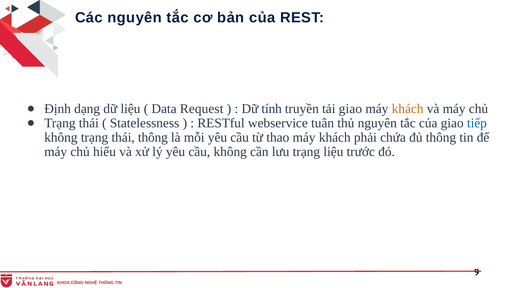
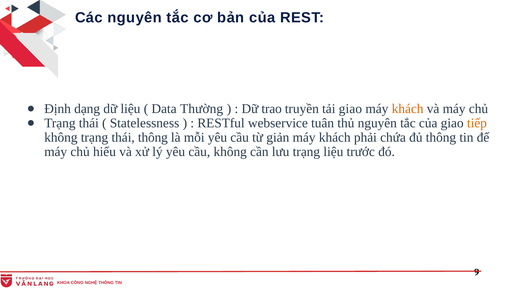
Request: Request -> Thường
tính: tính -> trao
tiếp colour: blue -> orange
thao: thao -> giản
